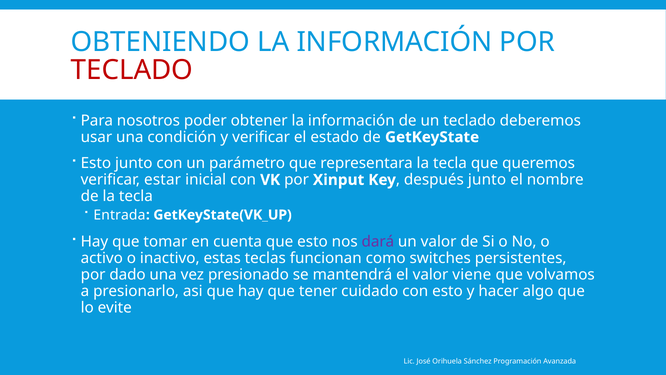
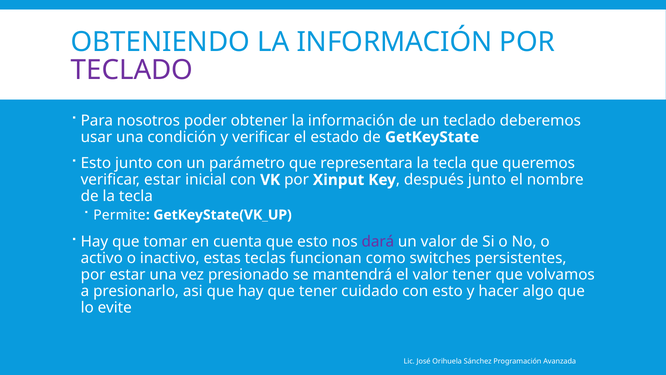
TECLADO at (132, 70) colour: red -> purple
Entrada: Entrada -> Permite
por dado: dado -> estar
valor viene: viene -> tener
